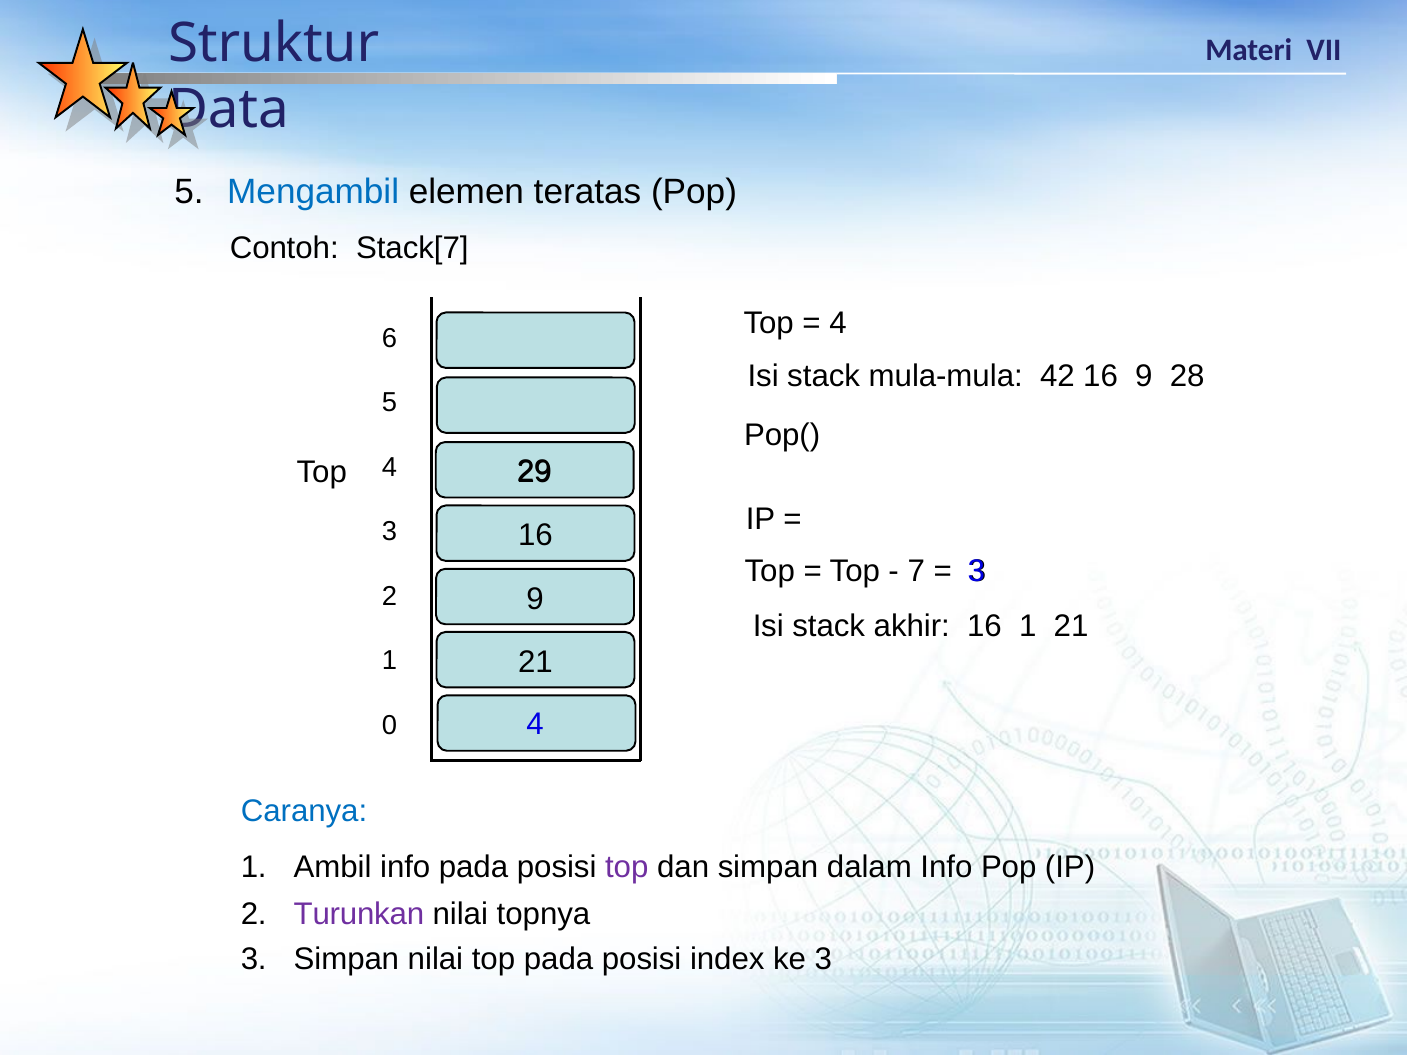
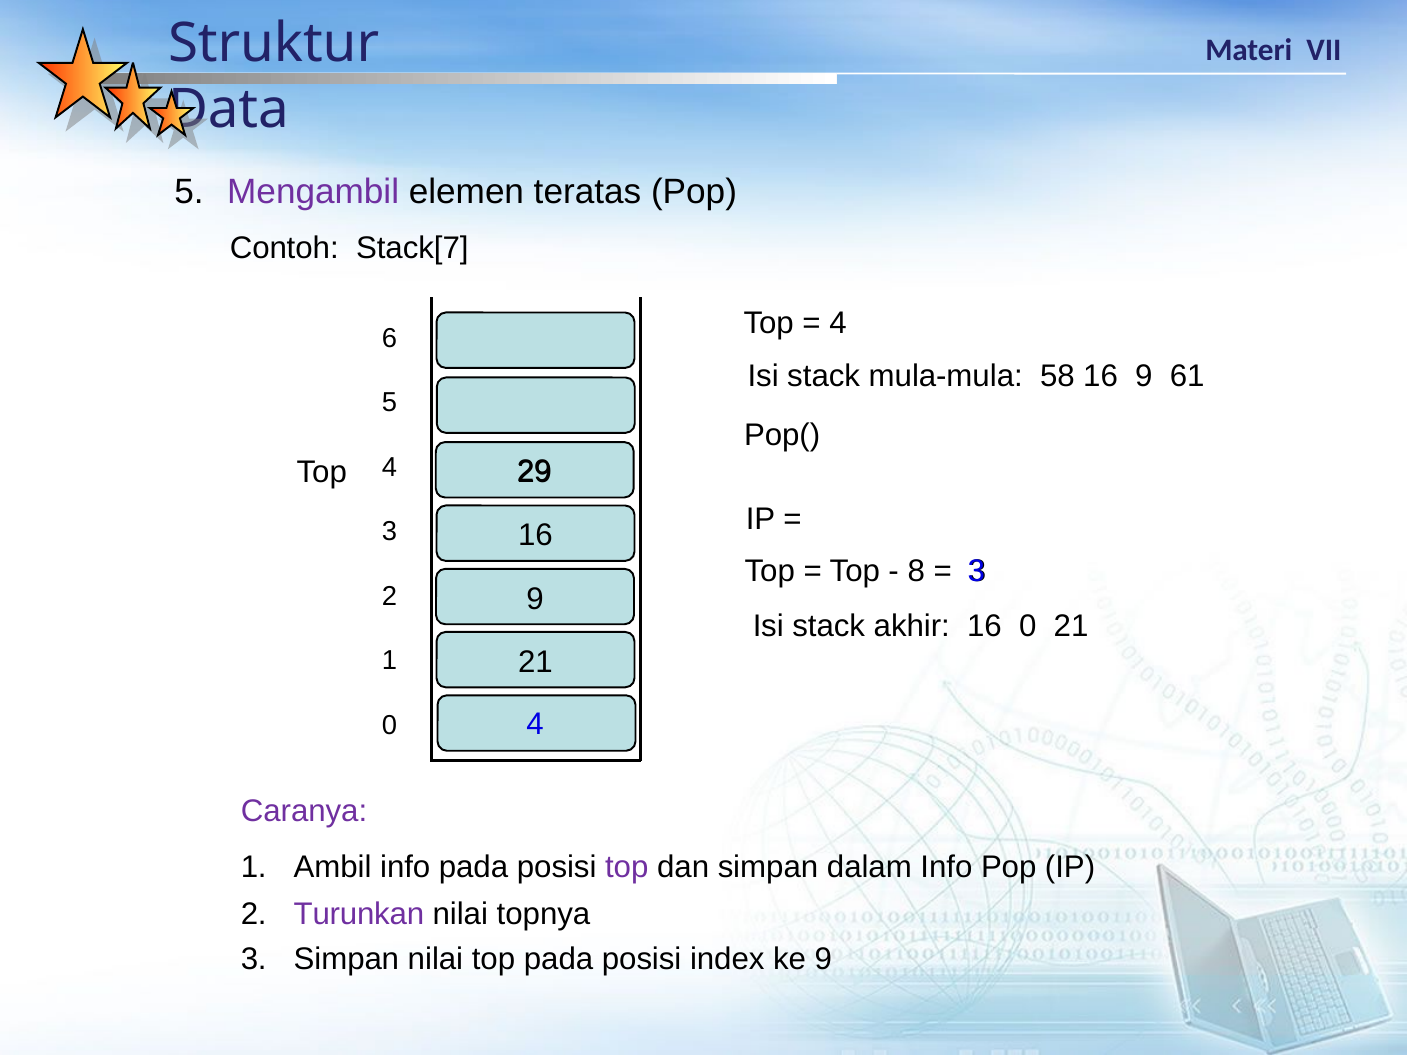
Mengambil colour: blue -> purple
42: 42 -> 58
28: 28 -> 61
7: 7 -> 8
16 1: 1 -> 0
Caranya colour: blue -> purple
ke 3: 3 -> 9
